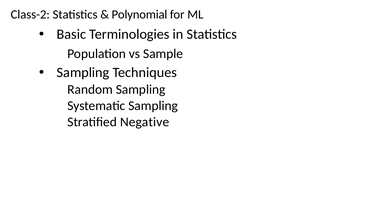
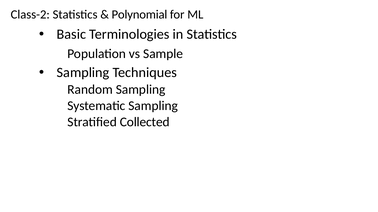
Negative: Negative -> Collected
